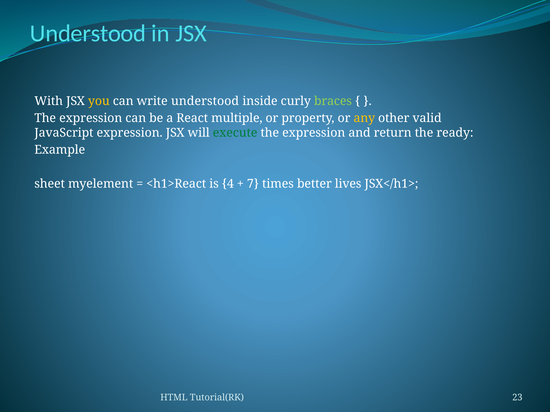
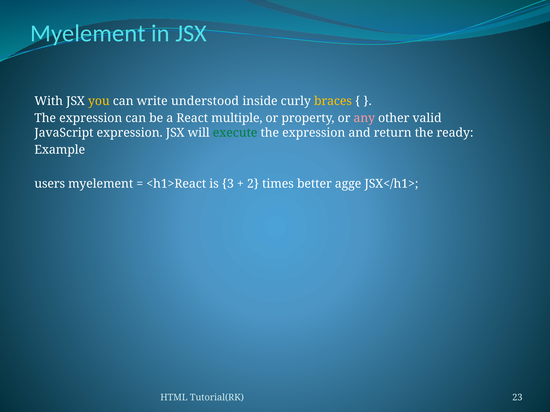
Understood at (88, 34): Understood -> Myelement
braces colour: light green -> yellow
any colour: yellow -> pink
sheet: sheet -> users
4: 4 -> 3
7: 7 -> 2
lives: lives -> agge
